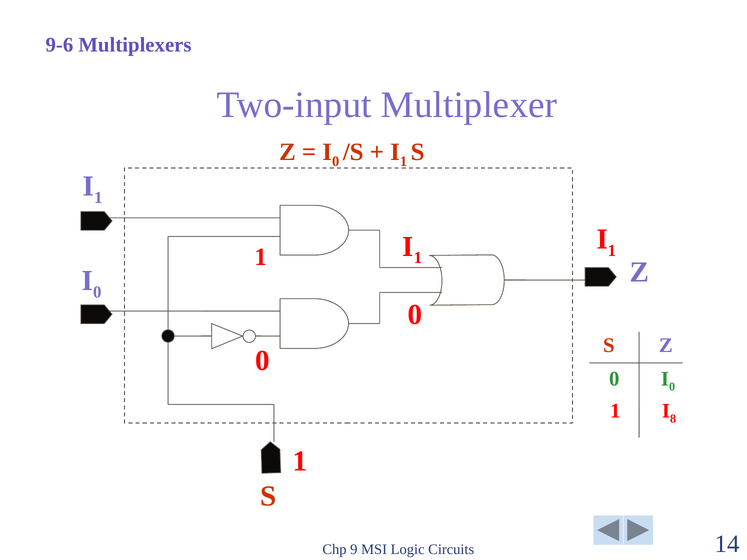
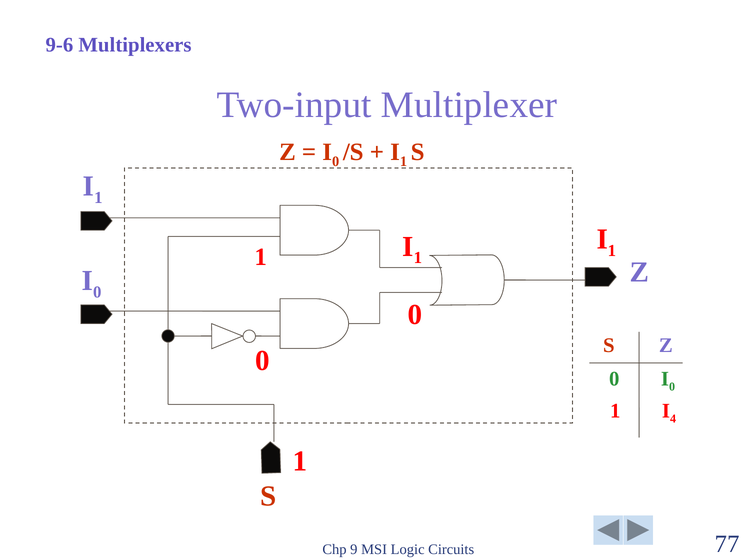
8: 8 -> 4
14: 14 -> 77
